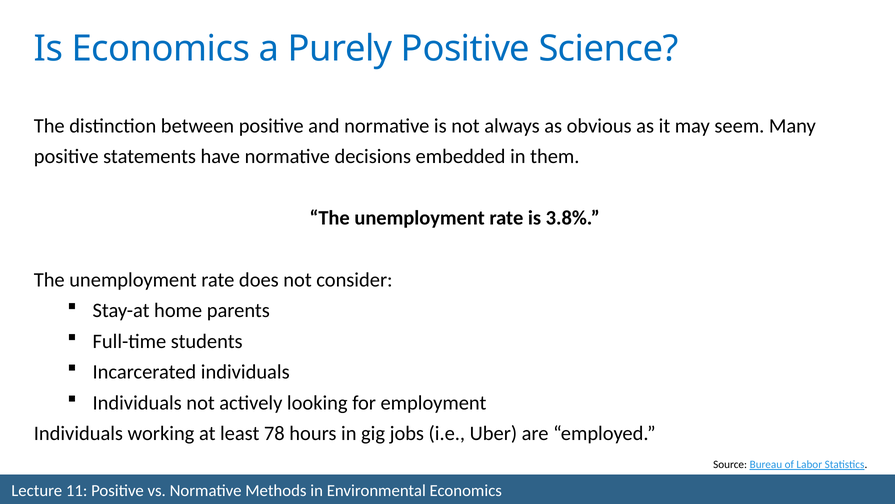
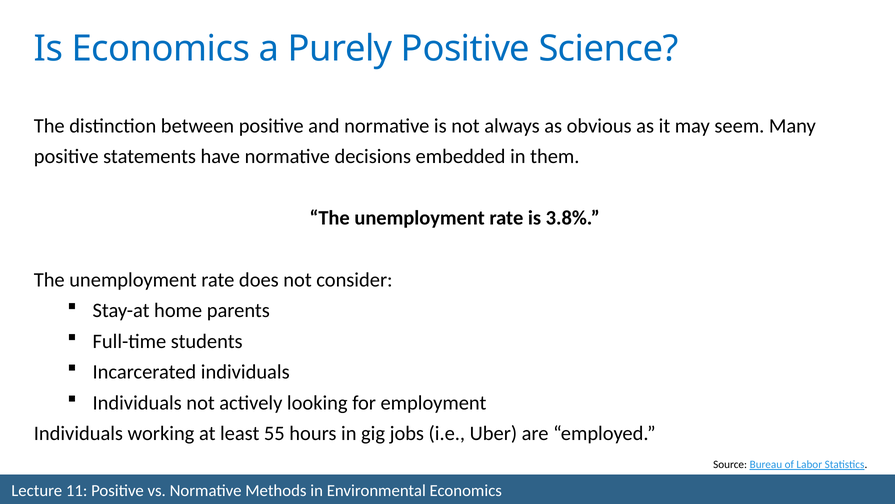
78: 78 -> 55
